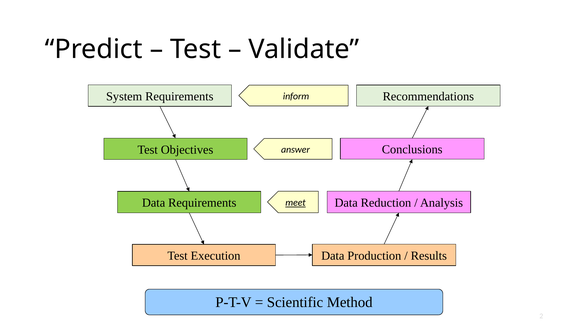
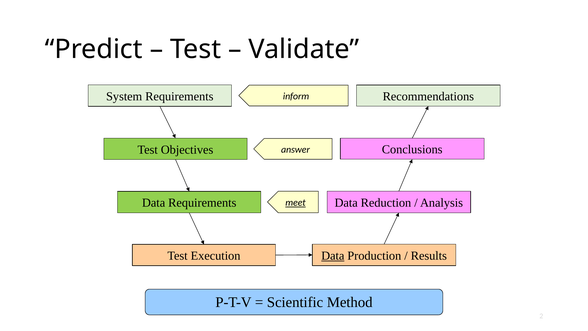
Data at (333, 256) underline: none -> present
